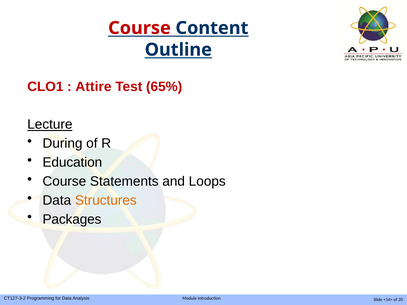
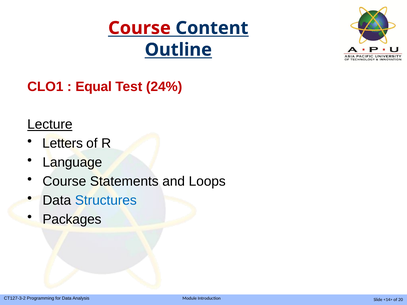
Attire: Attire -> Equal
65%: 65% -> 24%
During: During -> Letters
Education: Education -> Language
Structures colour: orange -> blue
